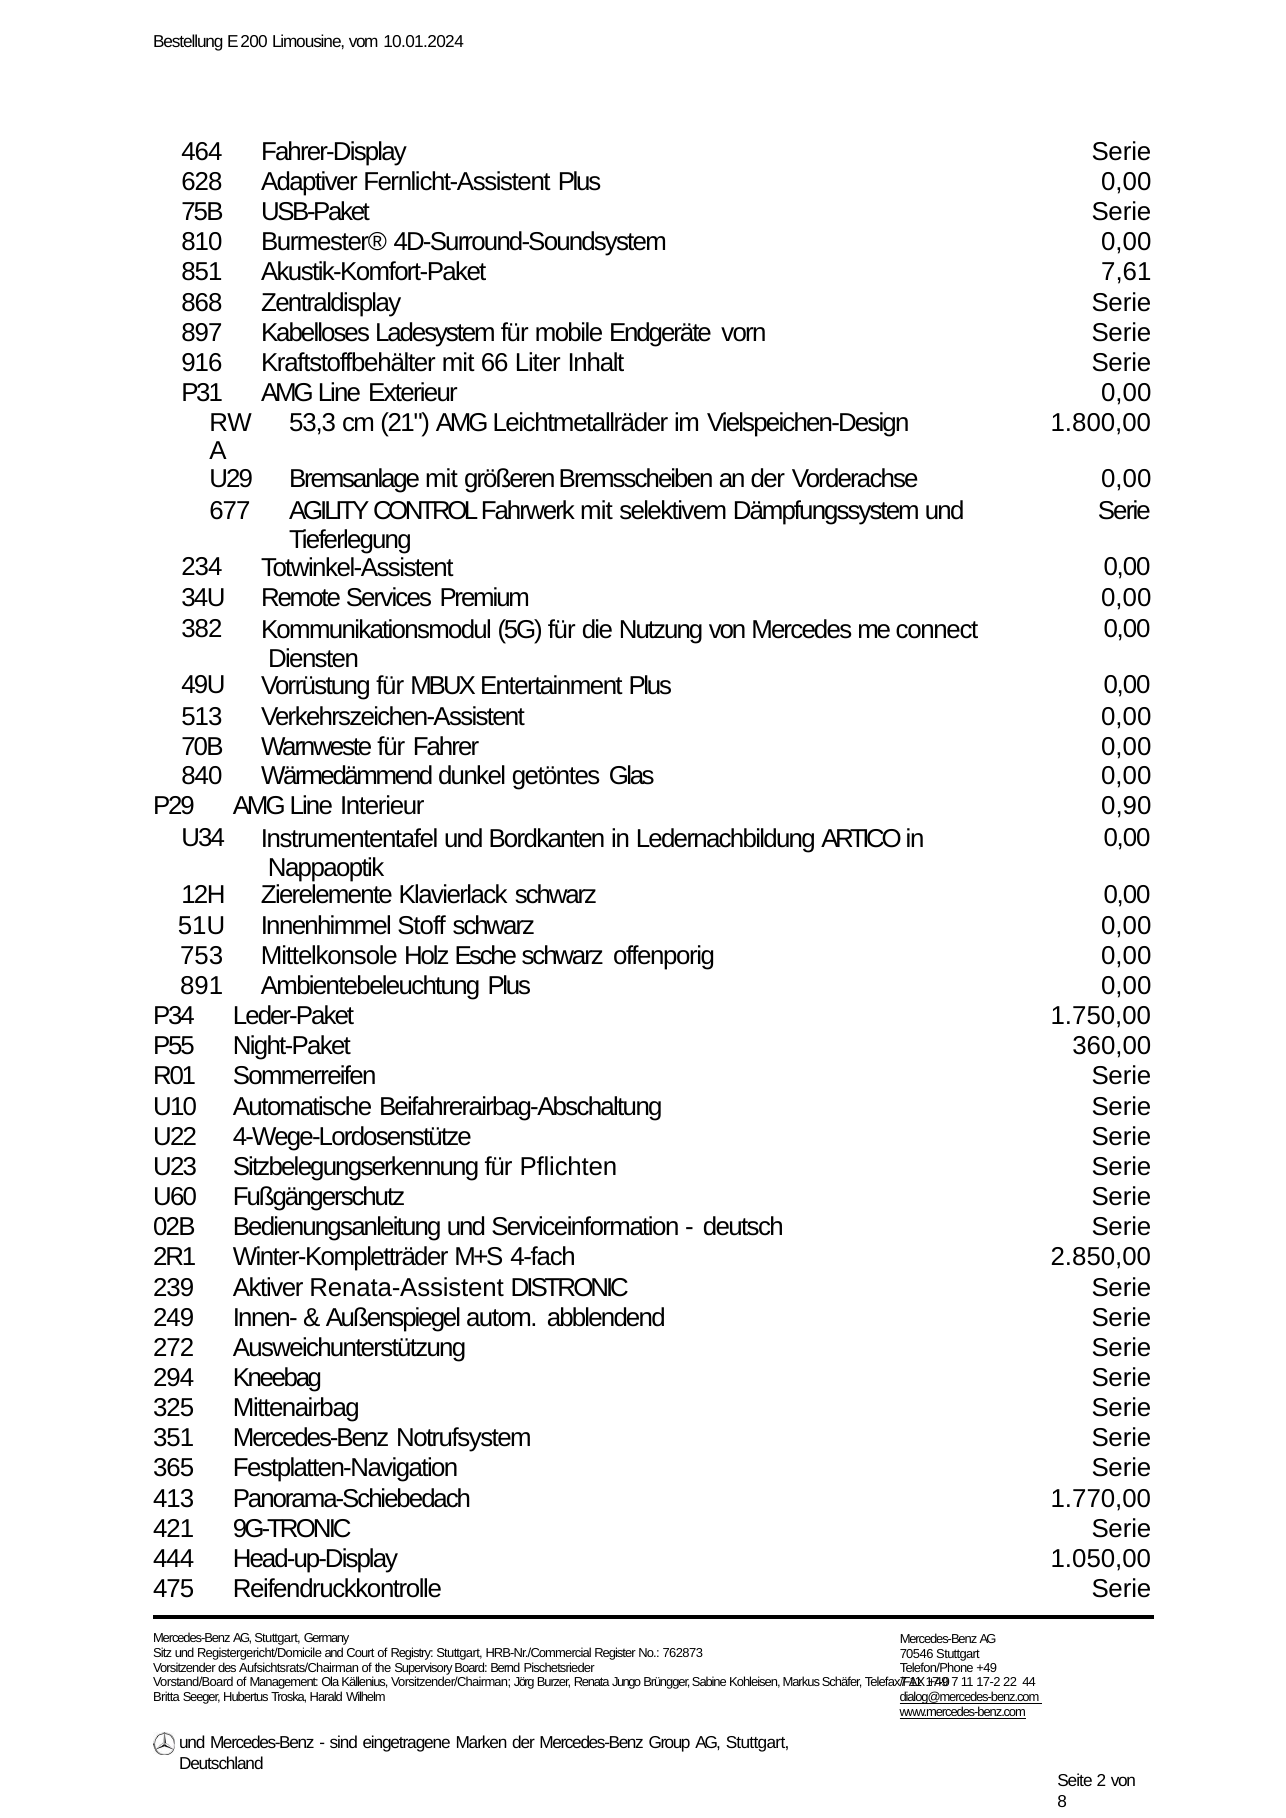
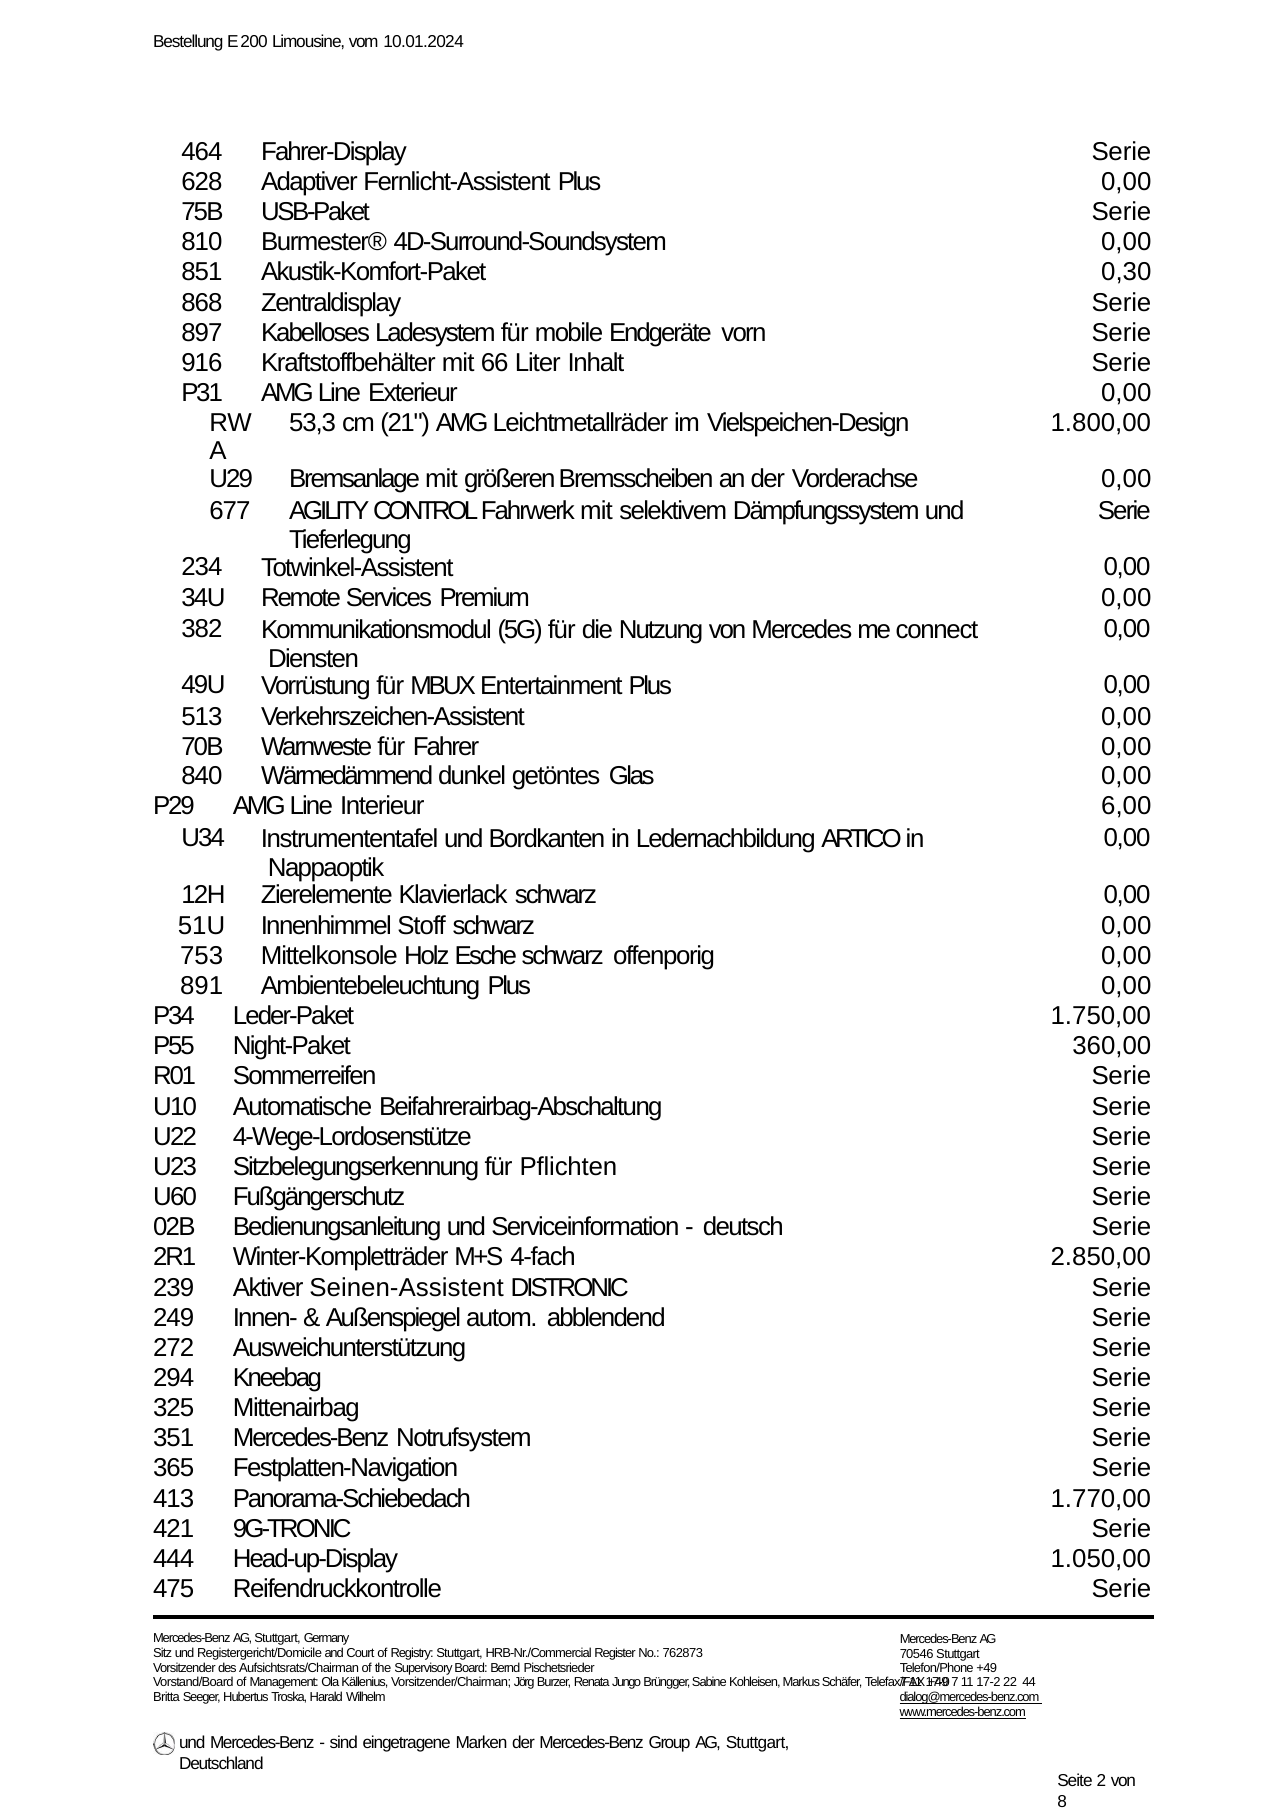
7,61: 7,61 -> 0,30
0,90: 0,90 -> 6,00
Renata-Assistent: Renata-Assistent -> Seinen-Assistent
